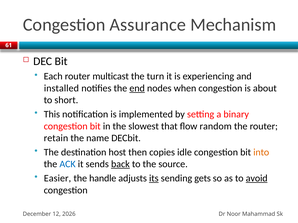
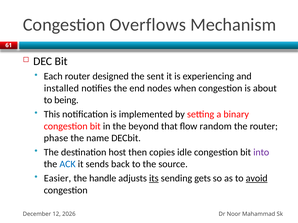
Assurance: Assurance -> Overflows
multicast: multicast -> designed
turn: turn -> sent
end underline: present -> none
short: short -> being
slowest: slowest -> beyond
retain: retain -> phase
into colour: orange -> purple
back underline: present -> none
